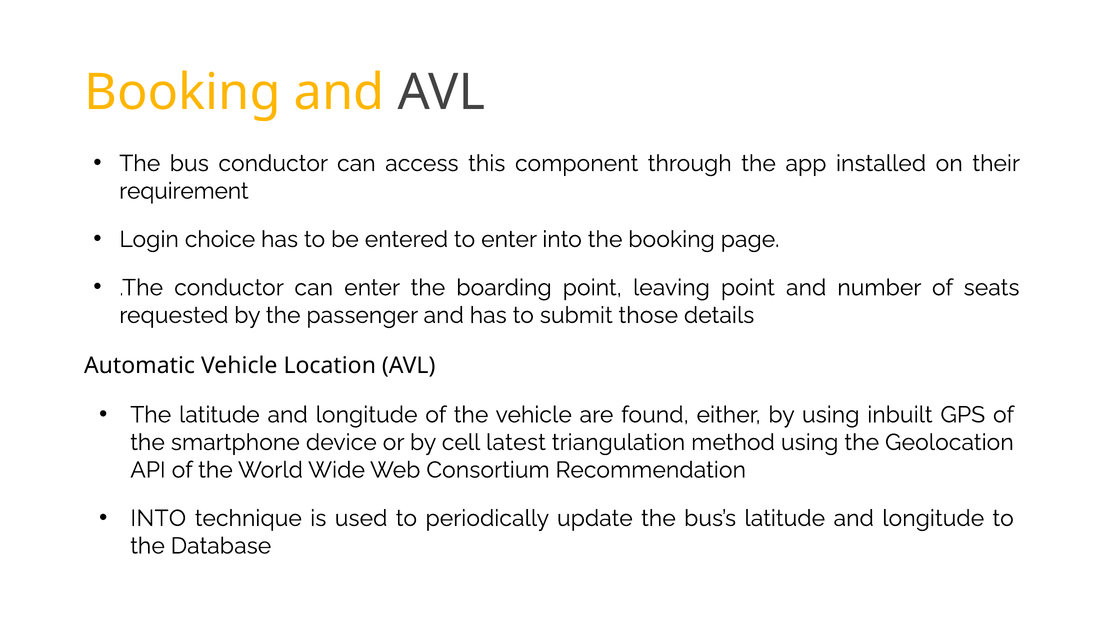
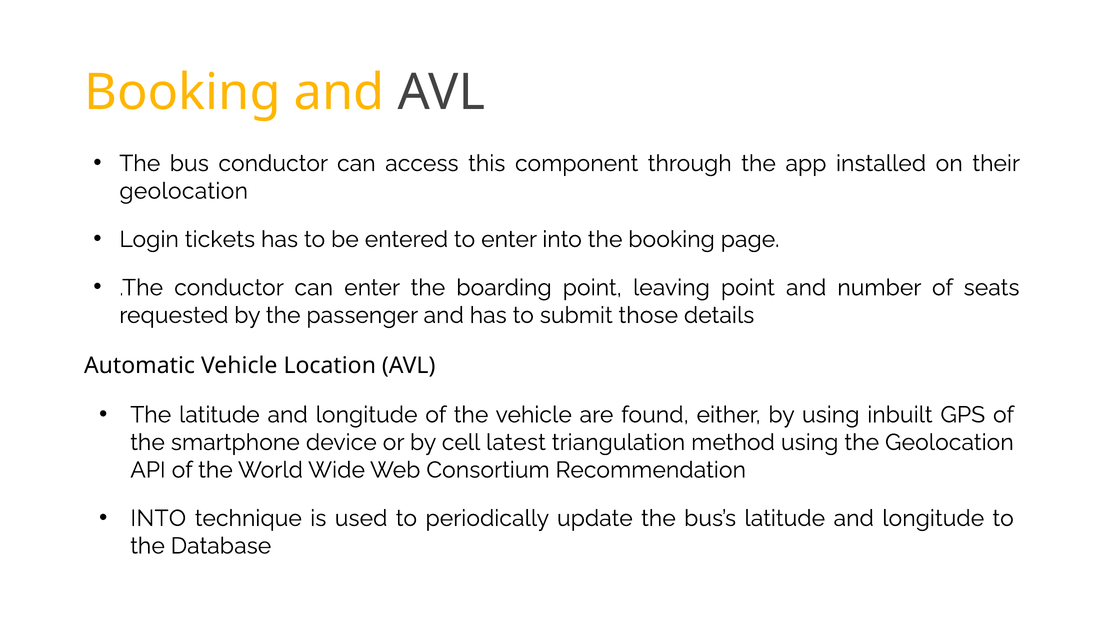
requirement at (184, 191): requirement -> geolocation
choice: choice -> tickets
